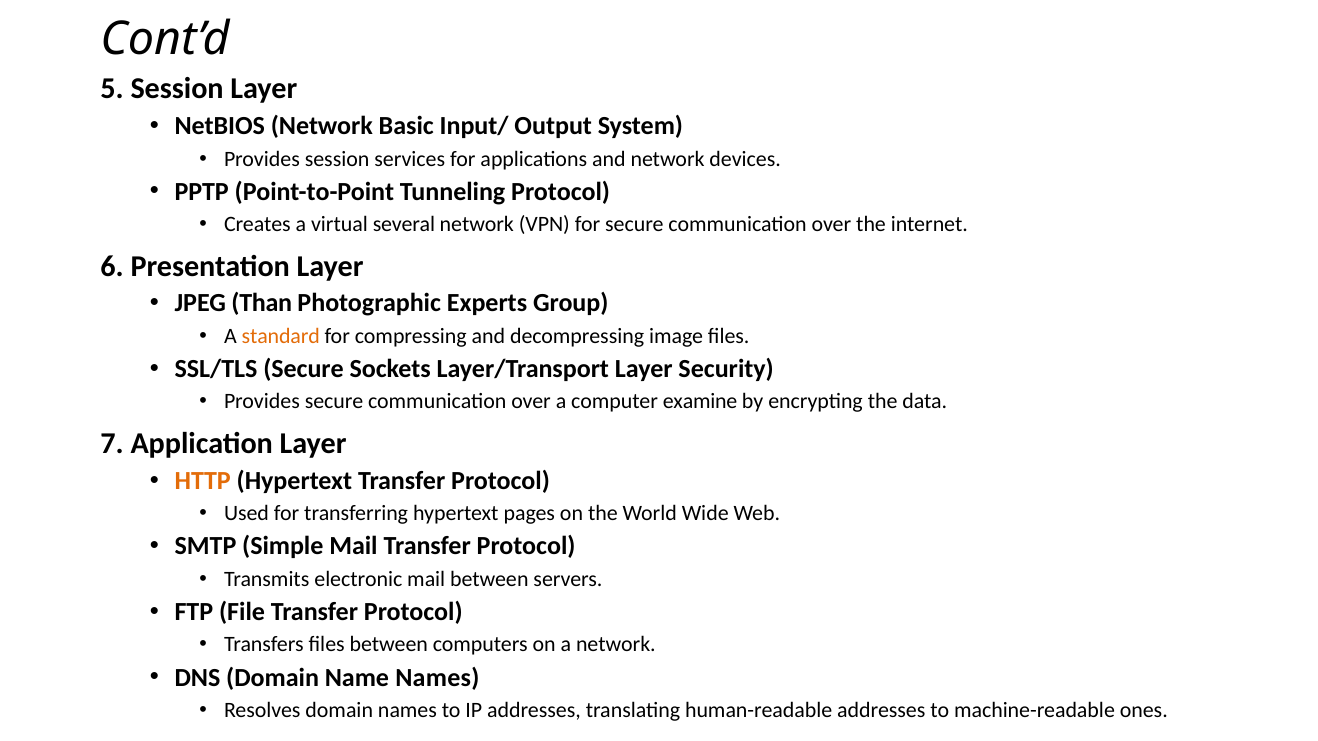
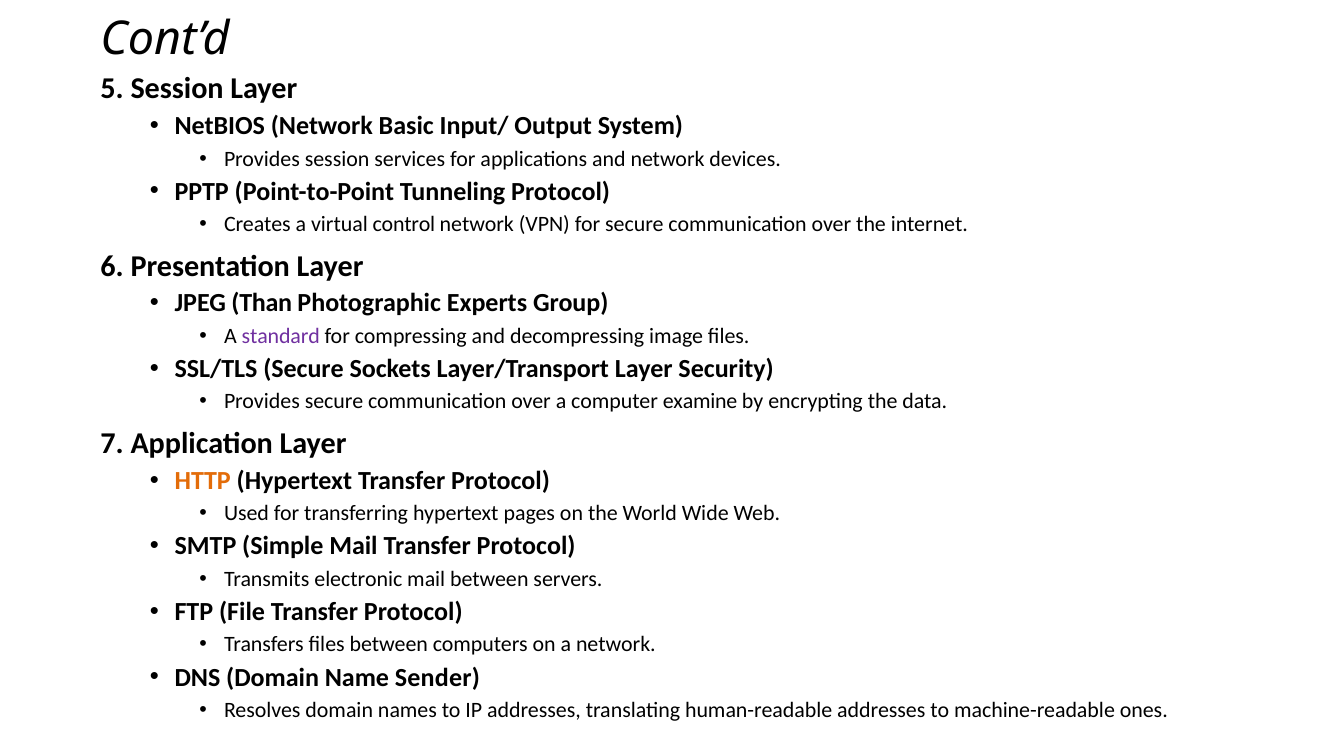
several: several -> control
standard colour: orange -> purple
Name Names: Names -> Sender
